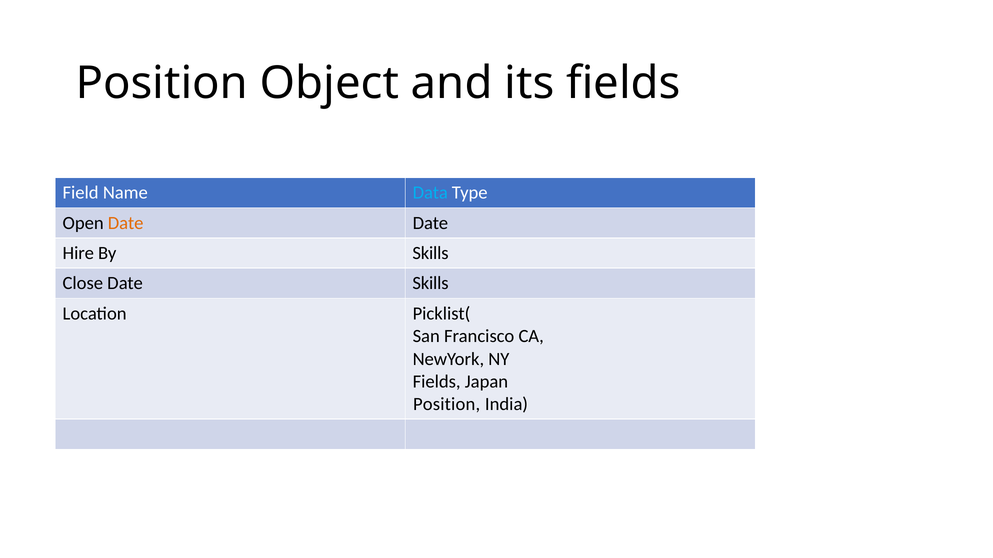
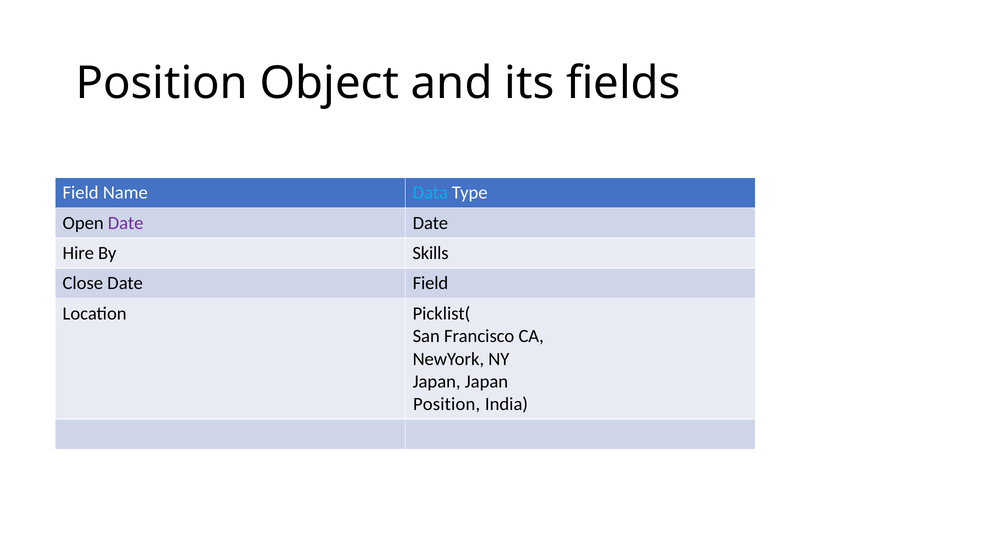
Date at (126, 223) colour: orange -> purple
Date Skills: Skills -> Field
Fields at (437, 382): Fields -> Japan
